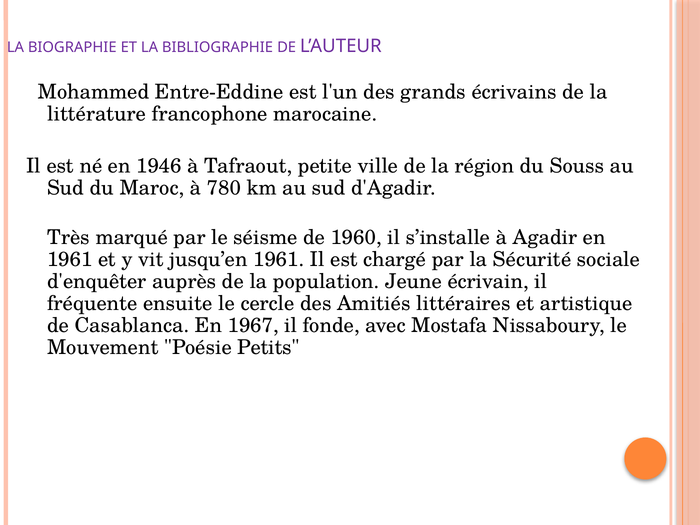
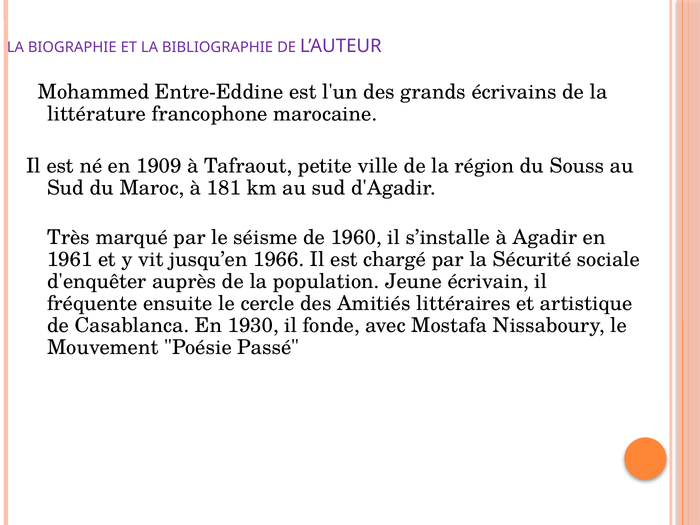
1946: 1946 -> 1909
780: 780 -> 181
jusqu’en 1961: 1961 -> 1966
1967: 1967 -> 1930
Petits: Petits -> Passé
